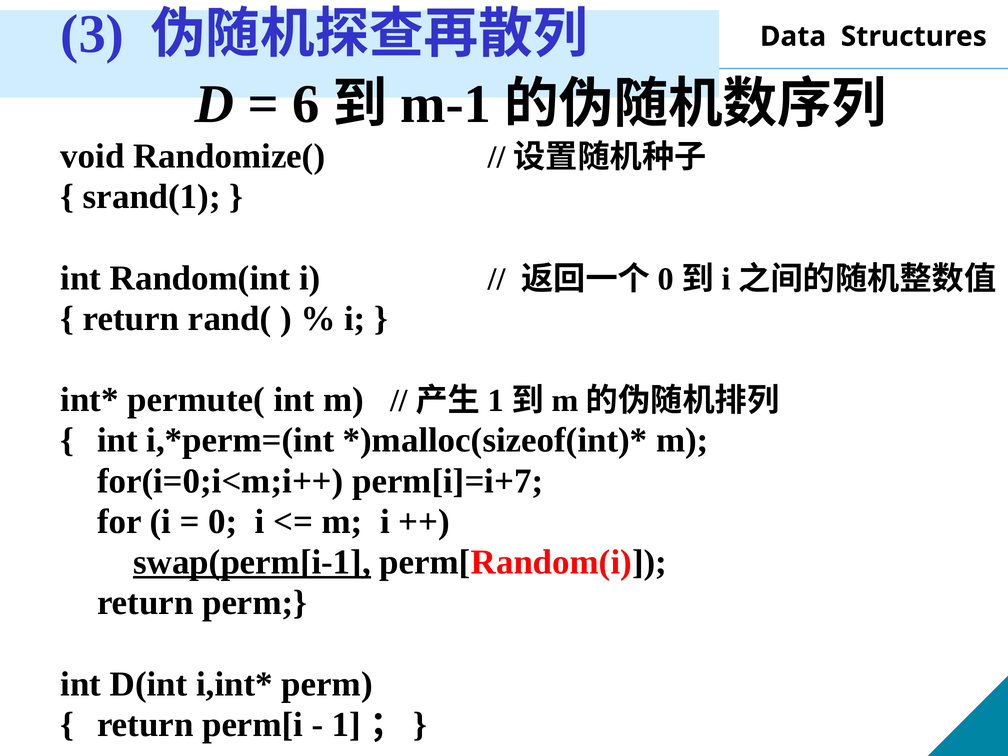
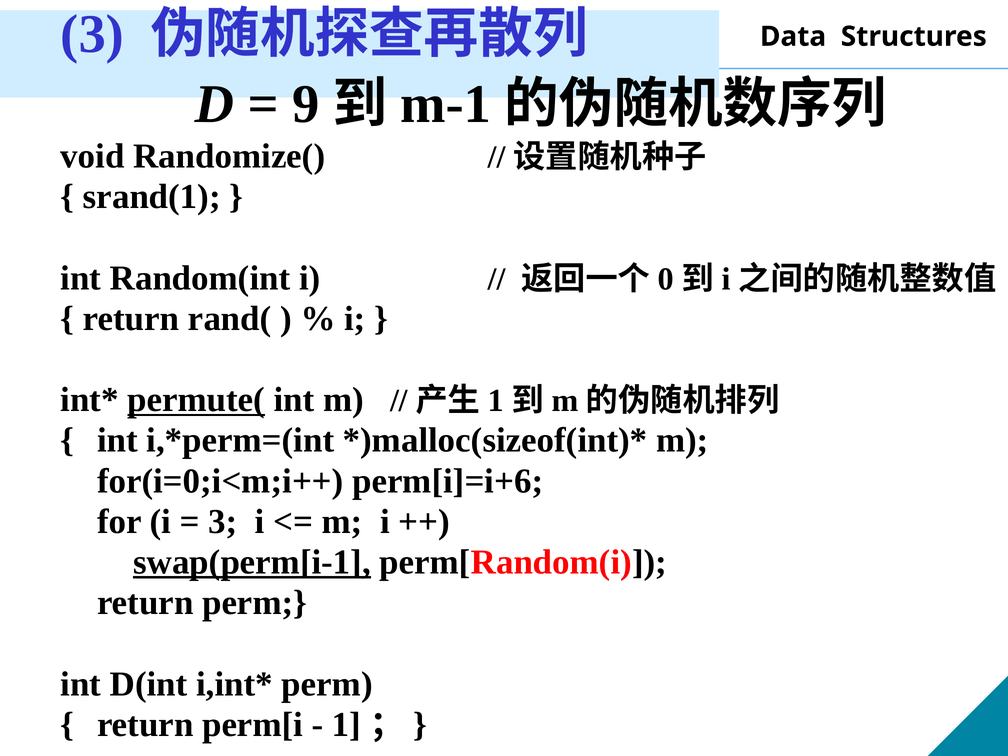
6: 6 -> 9
permute( underline: none -> present
perm[i]=i+7: perm[i]=i+7 -> perm[i]=i+6
0 at (223, 522): 0 -> 3
